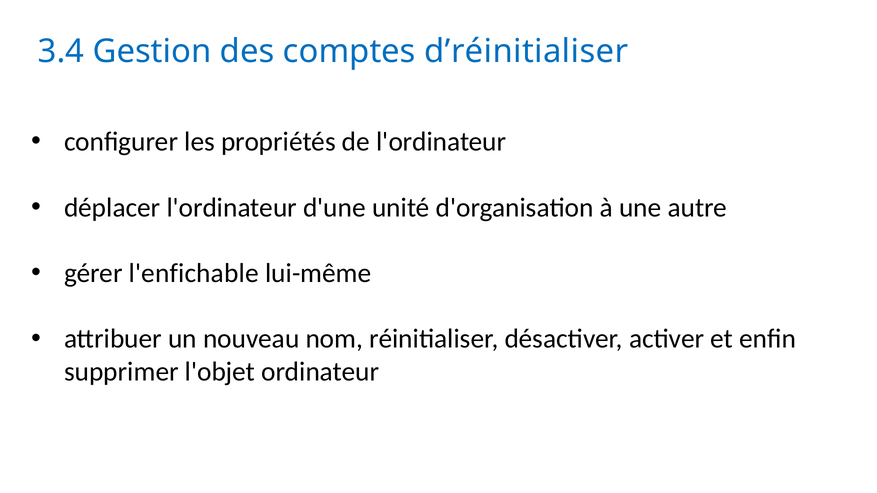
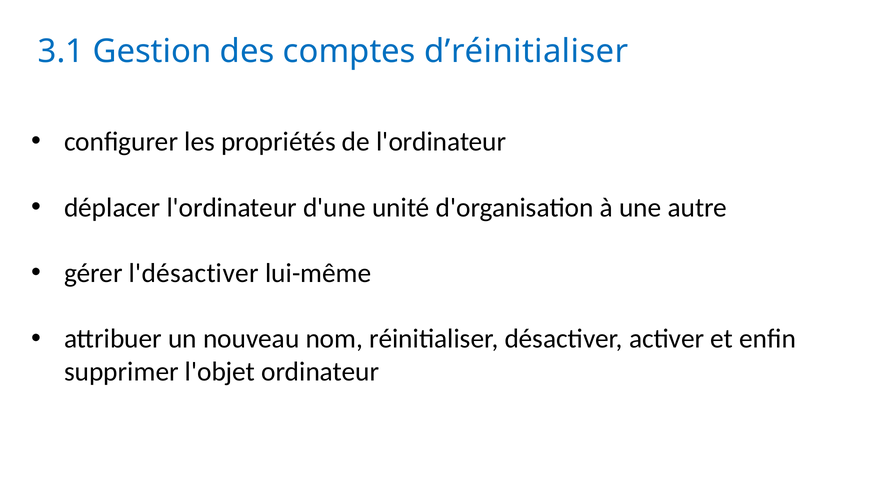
3.4: 3.4 -> 3.1
l'enfichable: l'enfichable -> l'désactiver
